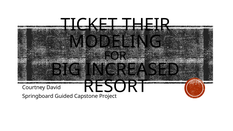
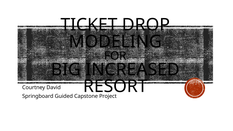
THEIR: THEIR -> DROP
